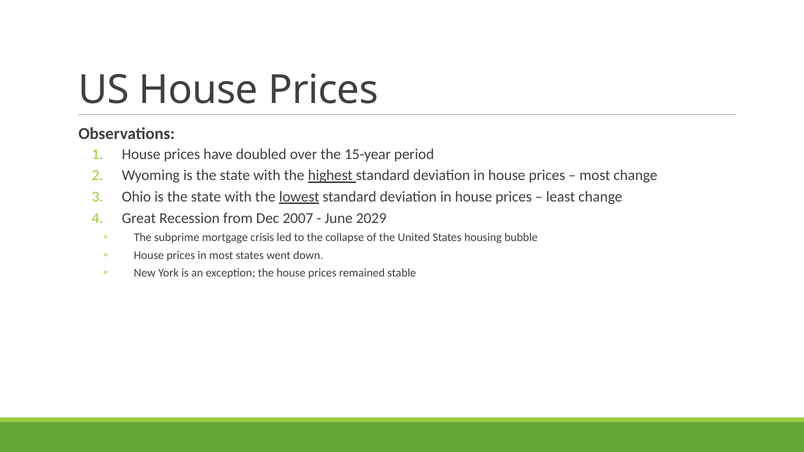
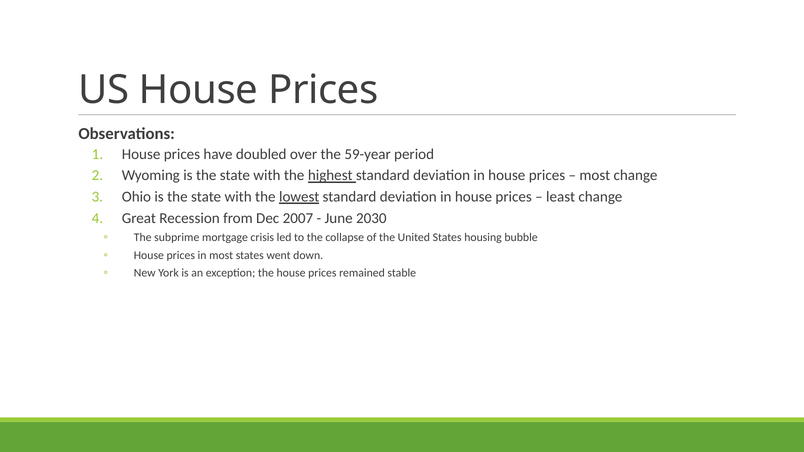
15-year: 15-year -> 59-year
2029: 2029 -> 2030
